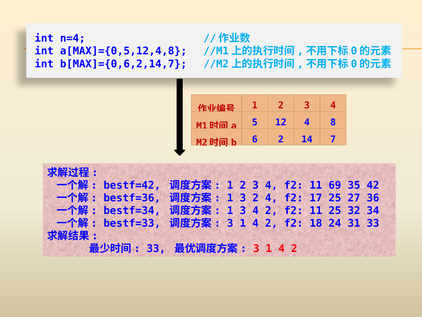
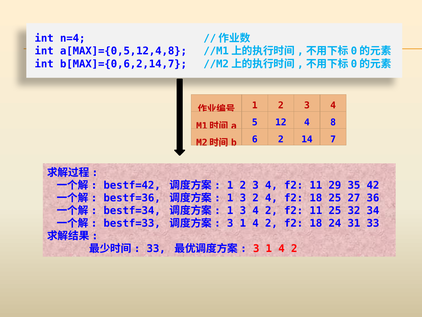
69: 69 -> 29
4 f2 17: 17 -> 18
